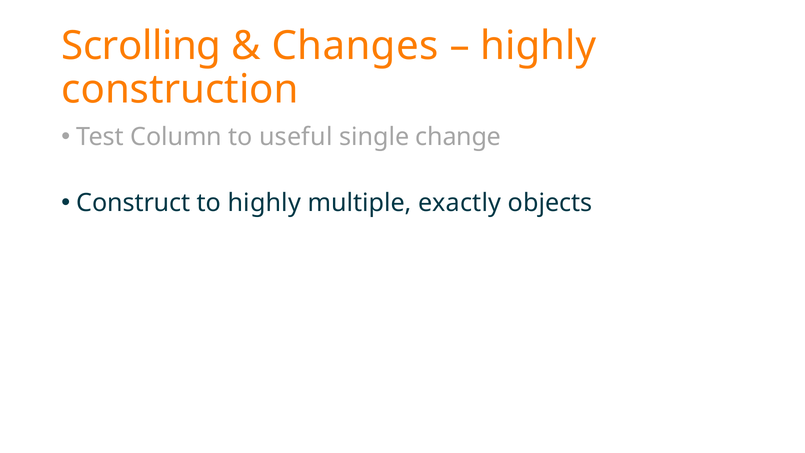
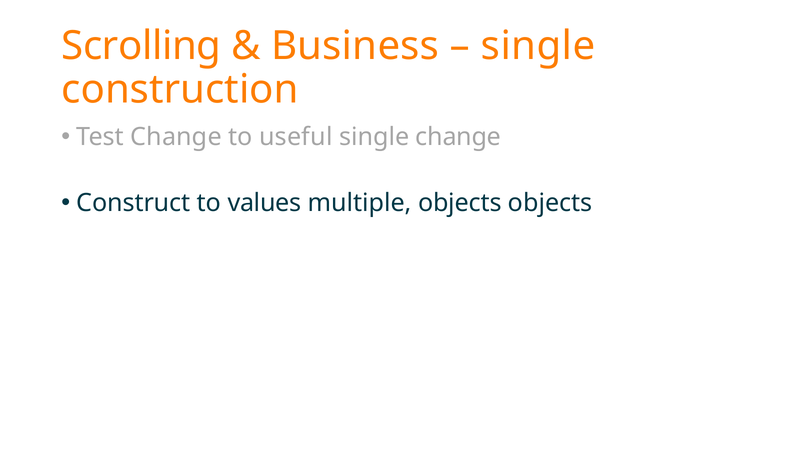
Changes: Changes -> Business
highly at (538, 46): highly -> single
Test Column: Column -> Change
to highly: highly -> values
multiple exactly: exactly -> objects
